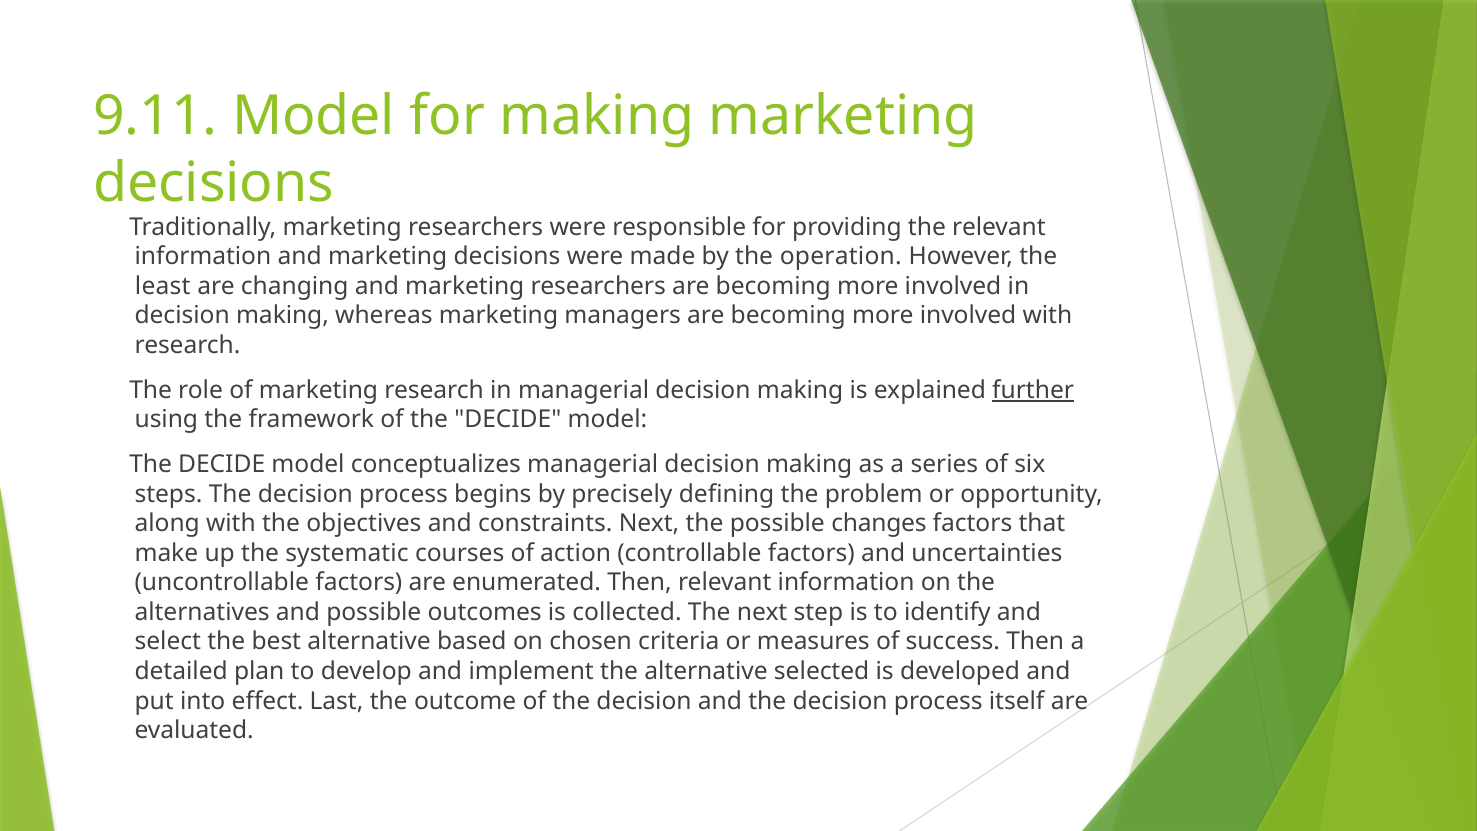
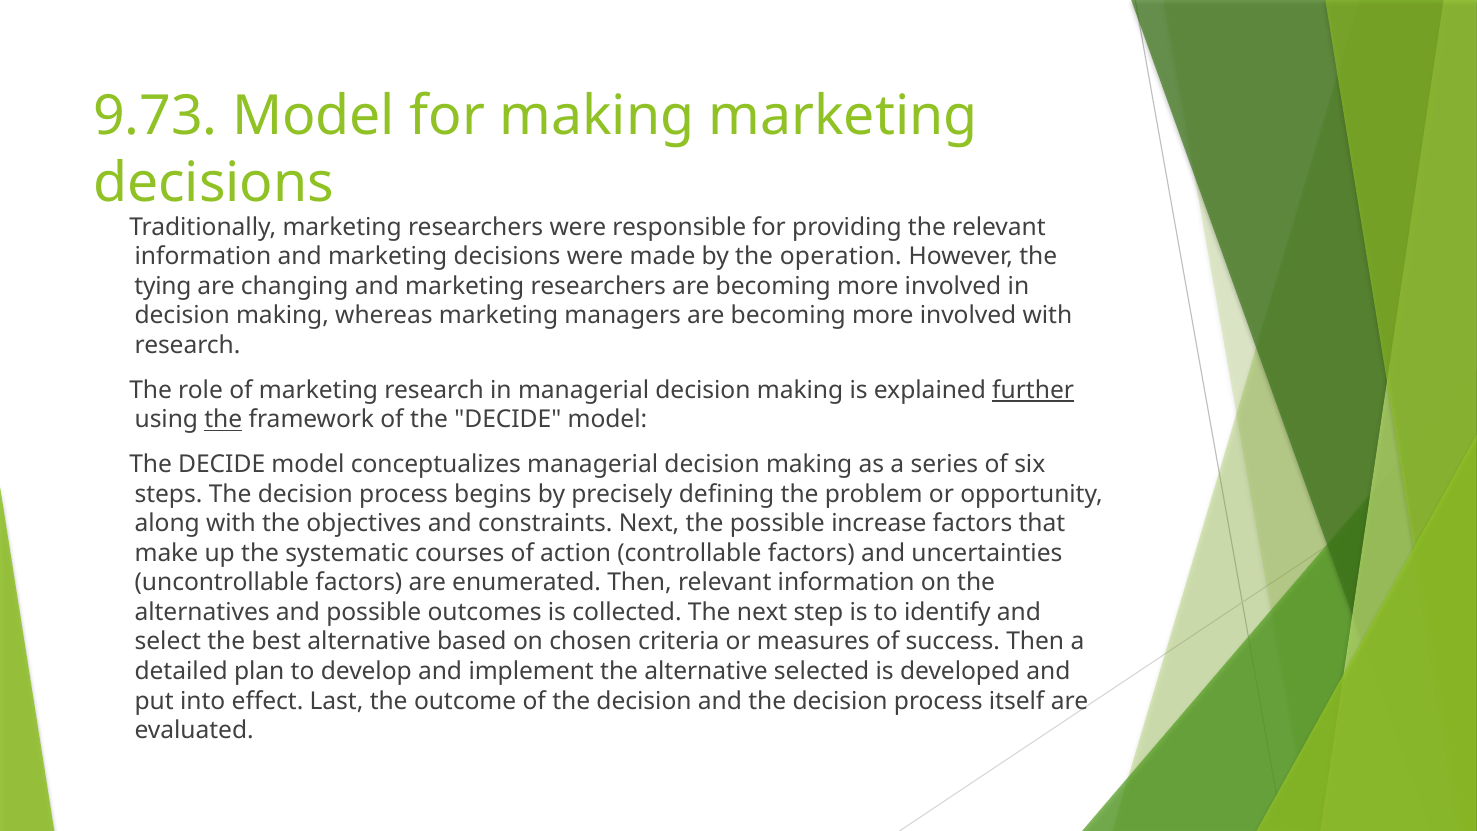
9.11: 9.11 -> 9.73
least: least -> tying
the at (223, 420) underline: none -> present
changes: changes -> increase
